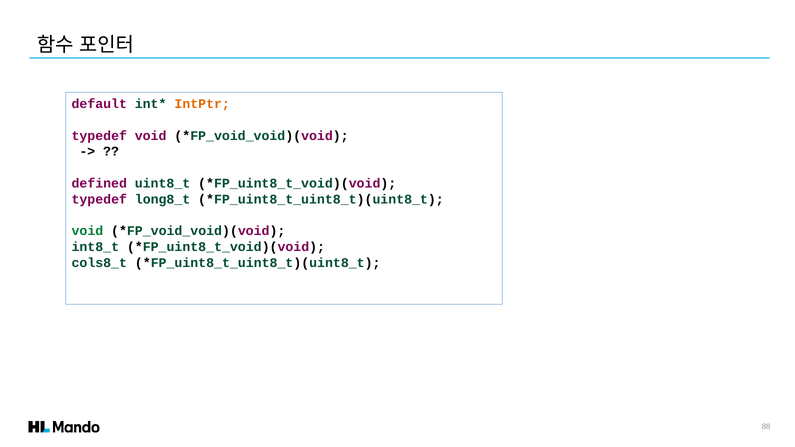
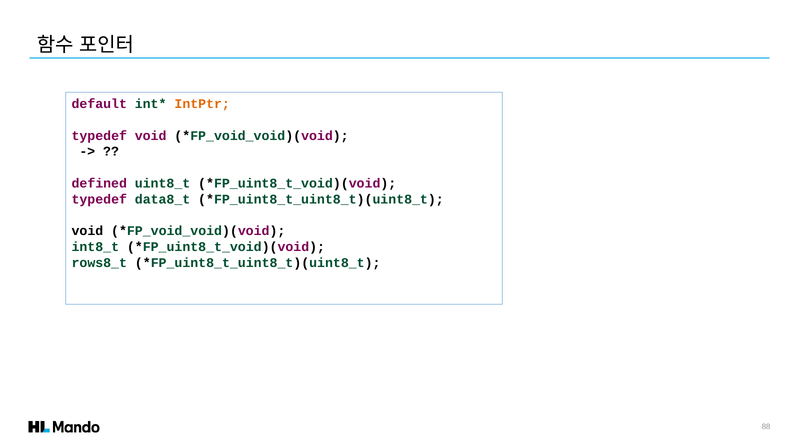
long8_t: long8_t -> data8_t
void at (87, 231) colour: green -> black
cols8_t: cols8_t -> rows8_t
